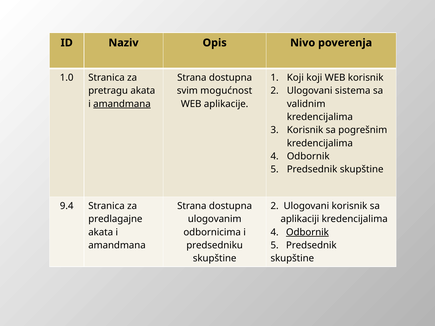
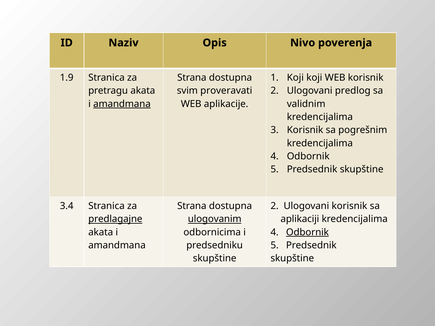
1.0: 1.0 -> 1.9
mogućnost: mogućnost -> proveravati
sistema: sistema -> predlog
9.4: 9.4 -> 3.4
predlagajne underline: none -> present
ulogovanim underline: none -> present
